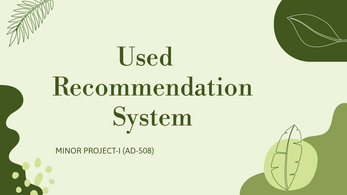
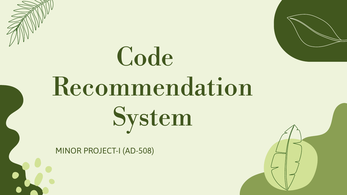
Used: Used -> Code
